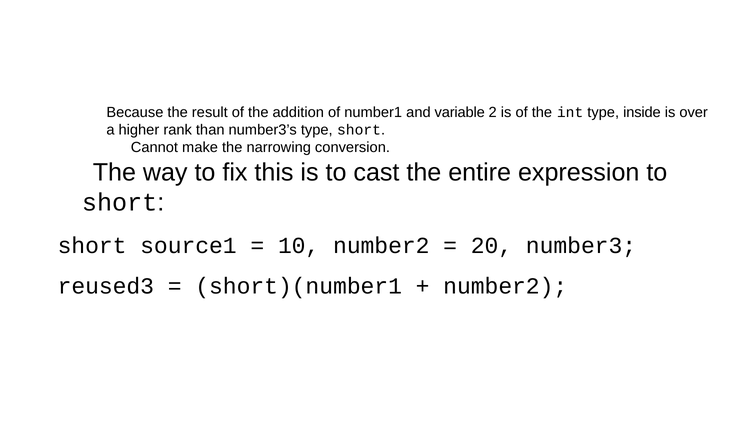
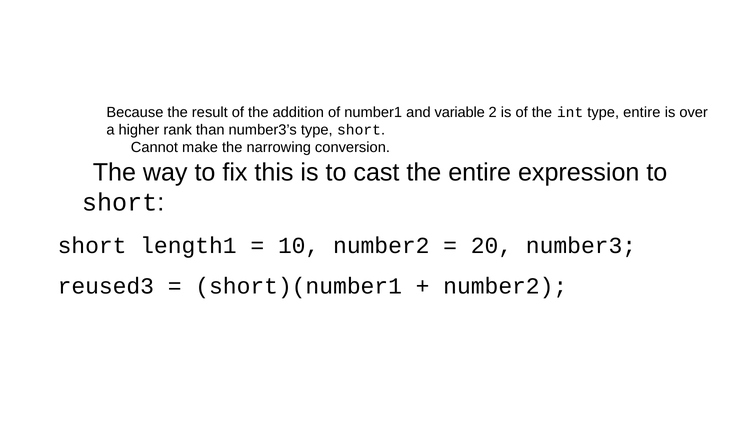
type inside: inside -> entire
source1: source1 -> length1
